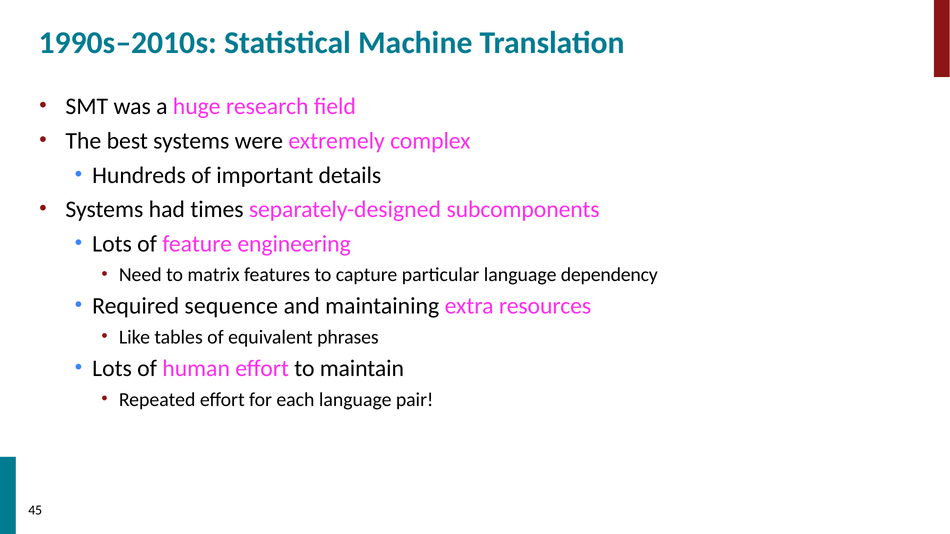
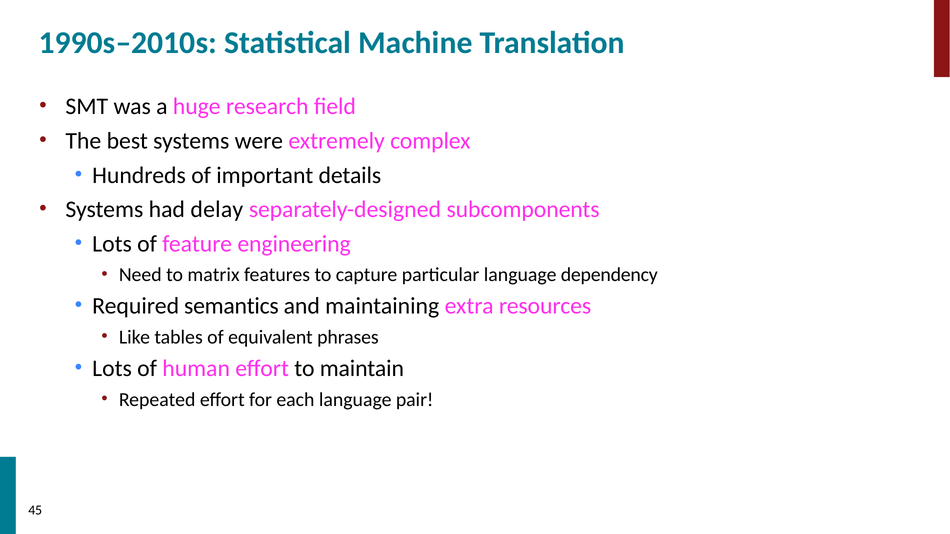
times: times -> delay
sequence: sequence -> semantics
